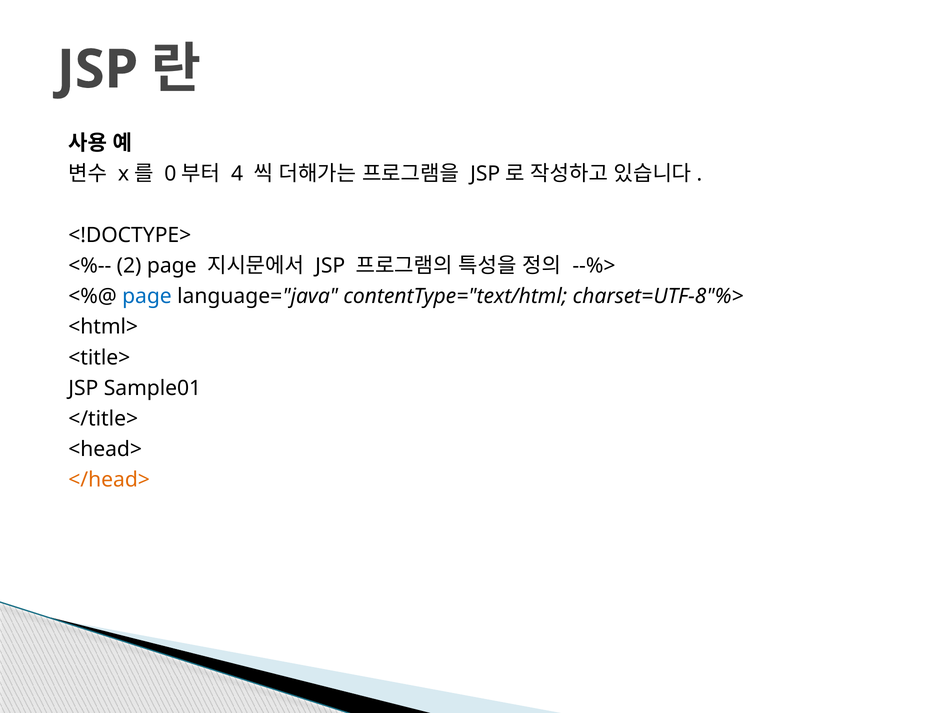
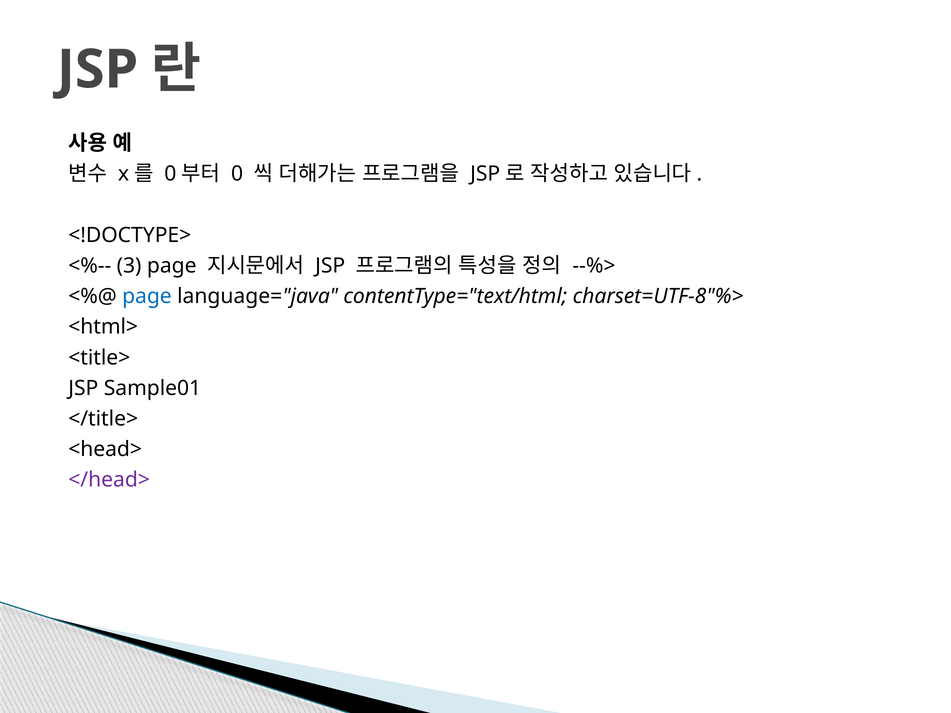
4: 4 -> 0
2: 2 -> 3
</head> colour: orange -> purple
